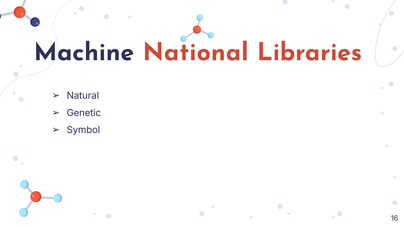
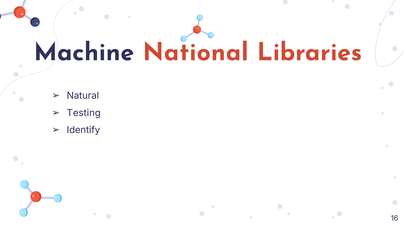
Genetic: Genetic -> Testing
Symbol: Symbol -> Identify
